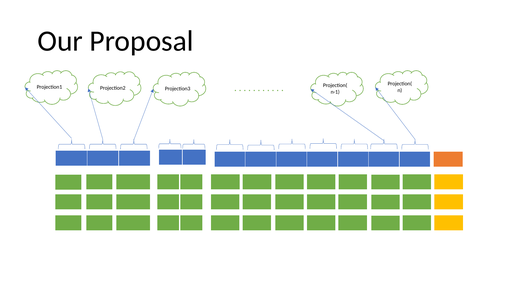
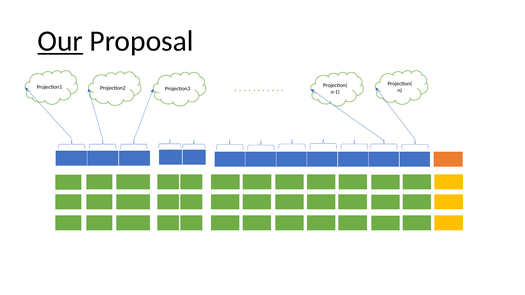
Our underline: none -> present
